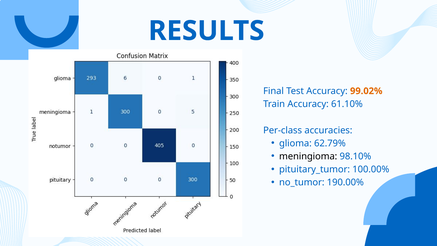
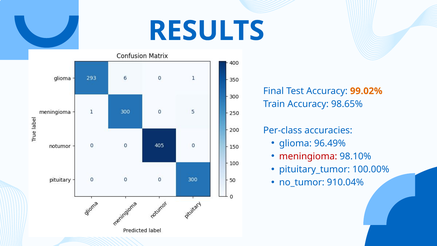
61.10%: 61.10% -> 98.65%
62.79%: 62.79% -> 96.49%
meningioma colour: black -> red
190.00%: 190.00% -> 910.04%
